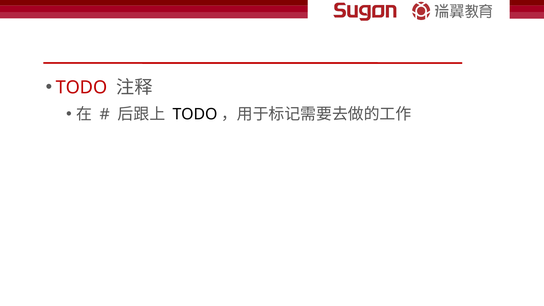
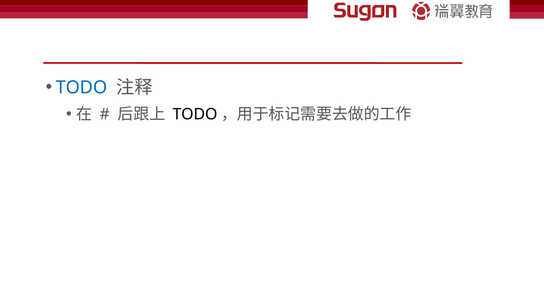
TODO at (82, 88) colour: red -> blue
